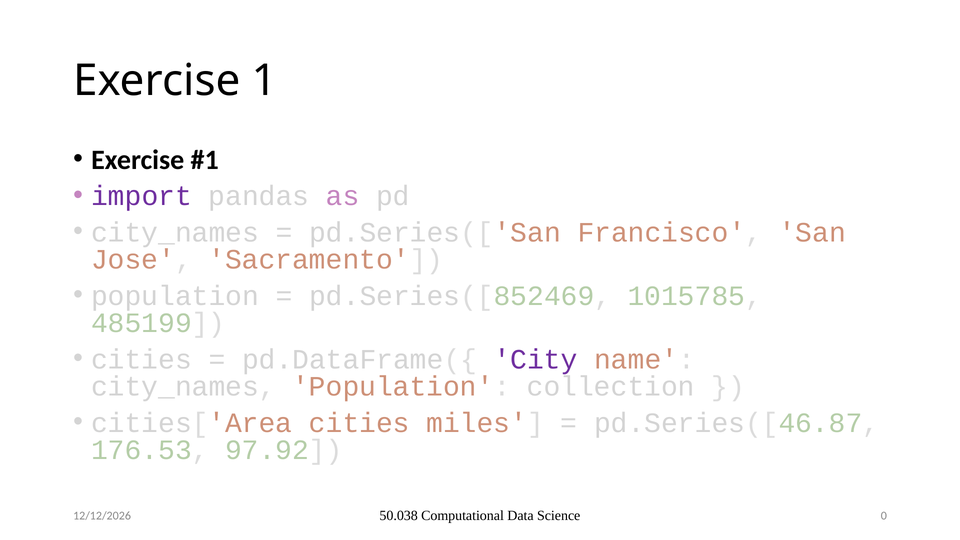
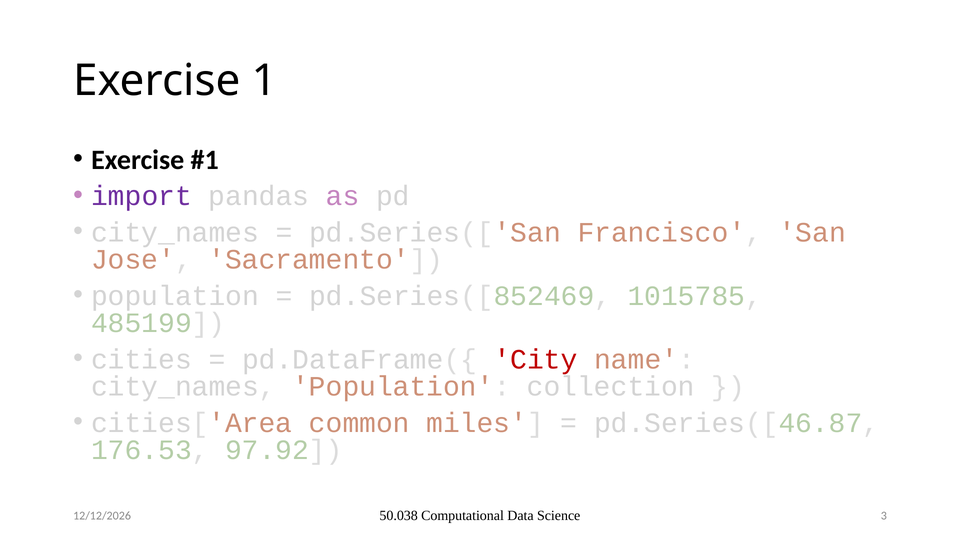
City colour: purple -> red
cities['Area cities: cities -> common
0: 0 -> 3
